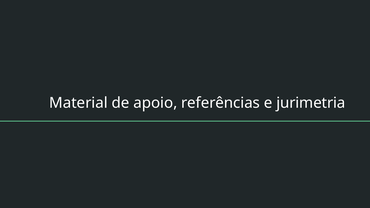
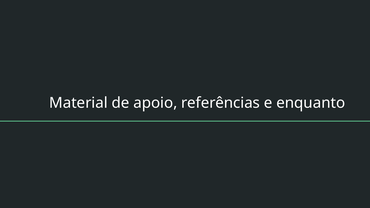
jurimetria: jurimetria -> enquanto
